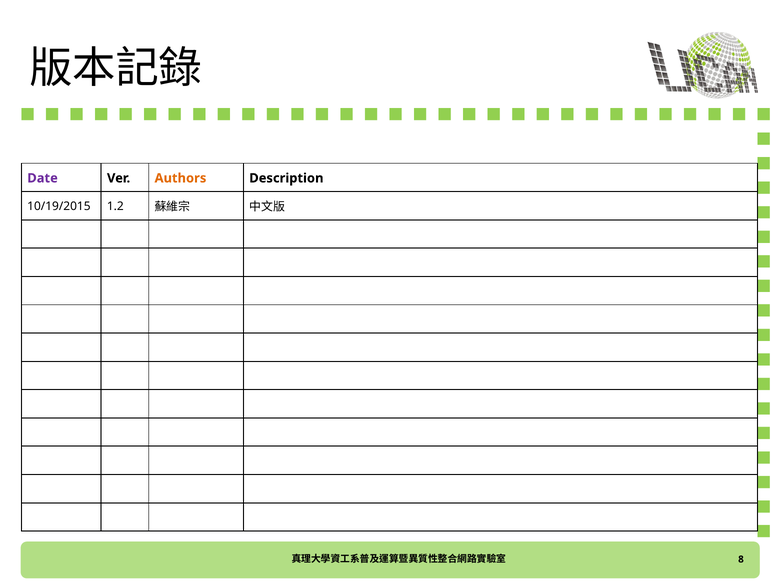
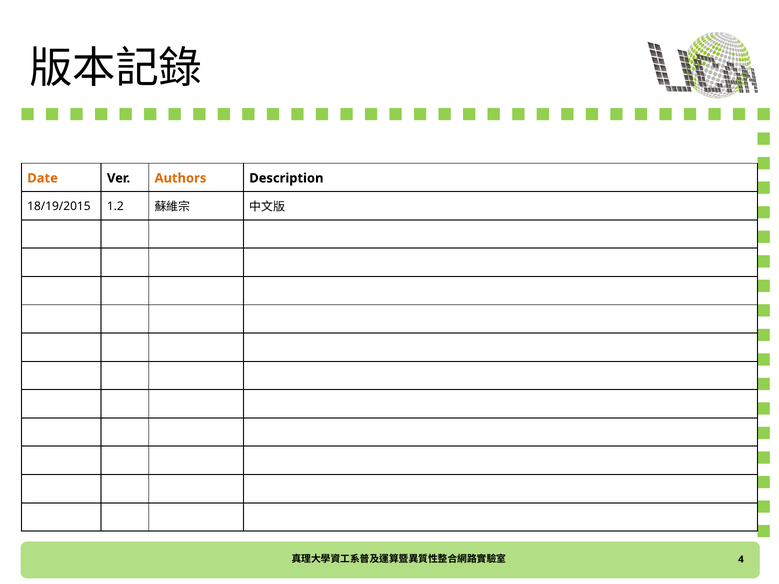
Date colour: purple -> orange
10/19/2015: 10/19/2015 -> 18/19/2015
8: 8 -> 4
